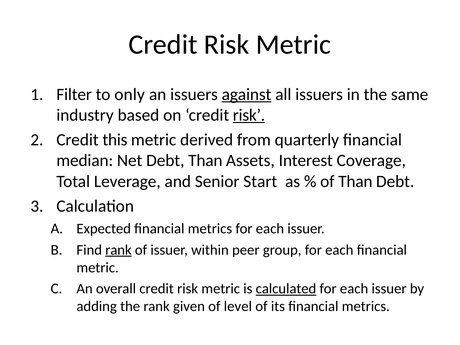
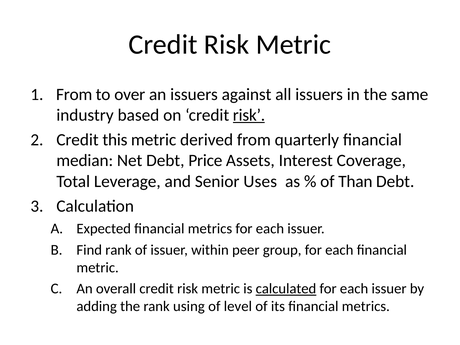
Filter at (74, 94): Filter -> From
only: only -> over
against underline: present -> none
Debt Than: Than -> Price
Start: Start -> Uses
rank at (118, 250) underline: present -> none
given: given -> using
